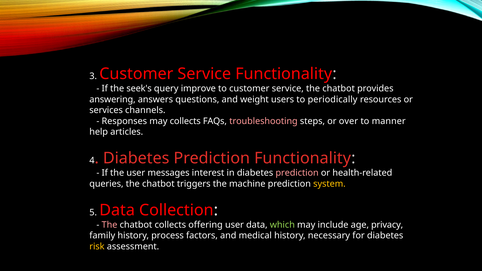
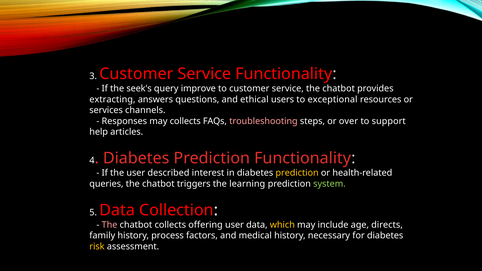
answering: answering -> extracting
weight: weight -> ethical
periodically: periodically -> exceptional
manner: manner -> support
messages: messages -> described
prediction at (297, 173) colour: pink -> yellow
machine: machine -> learning
system colour: yellow -> light green
which colour: light green -> yellow
privacy: privacy -> directs
